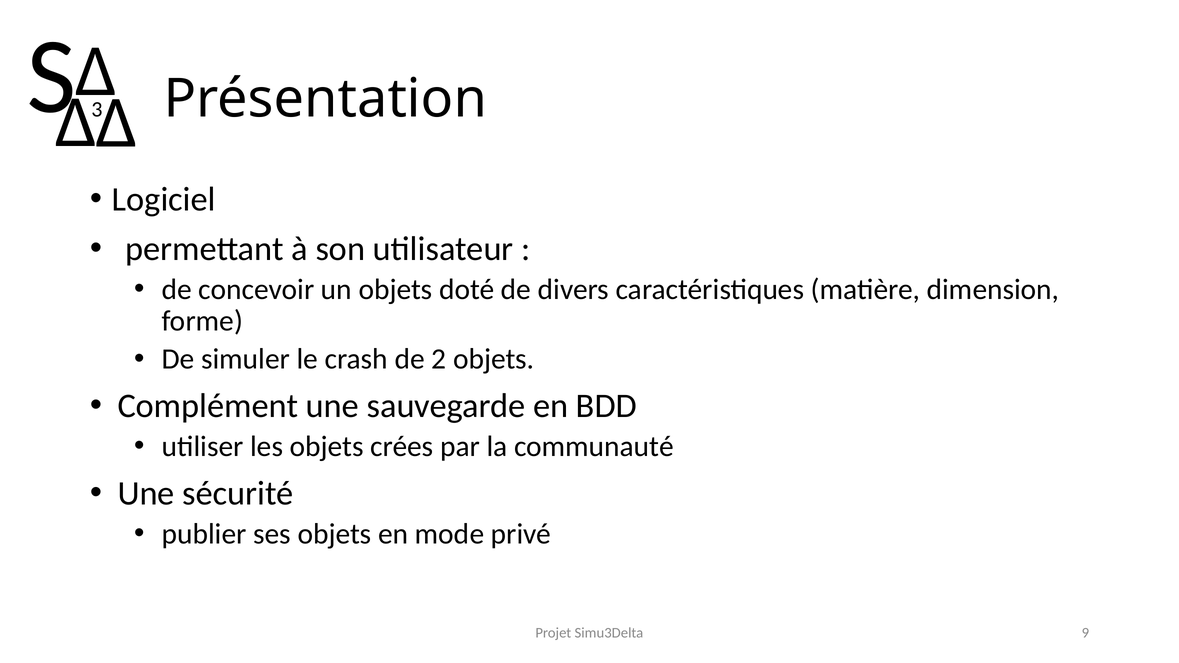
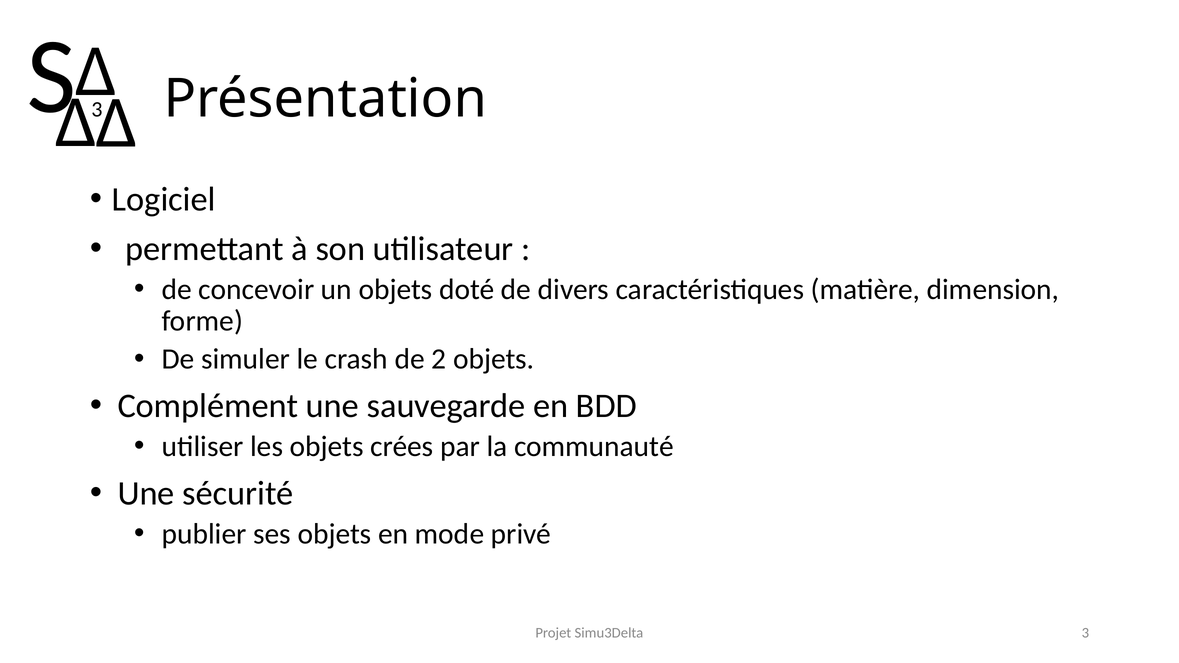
Simu3Delta 9: 9 -> 3
